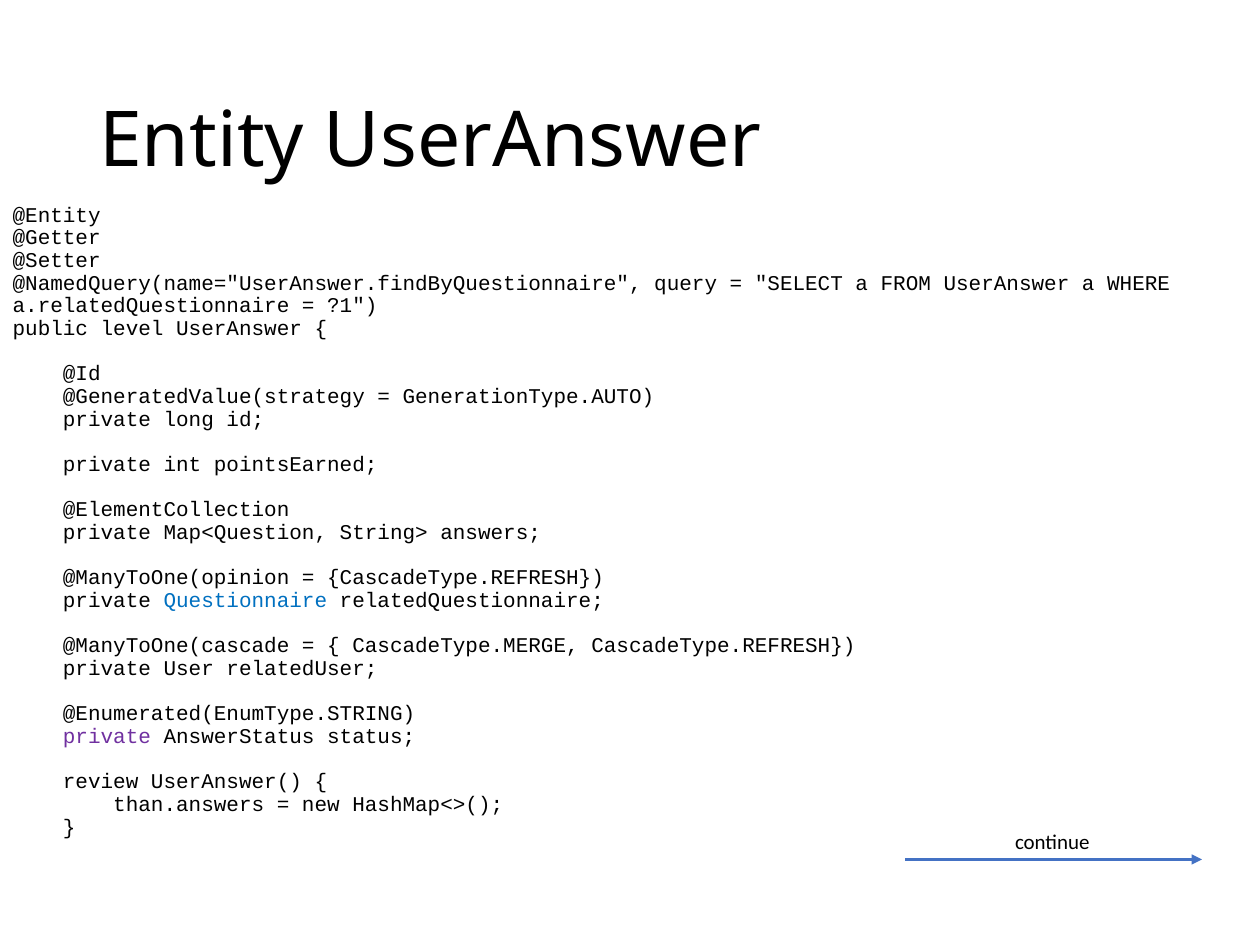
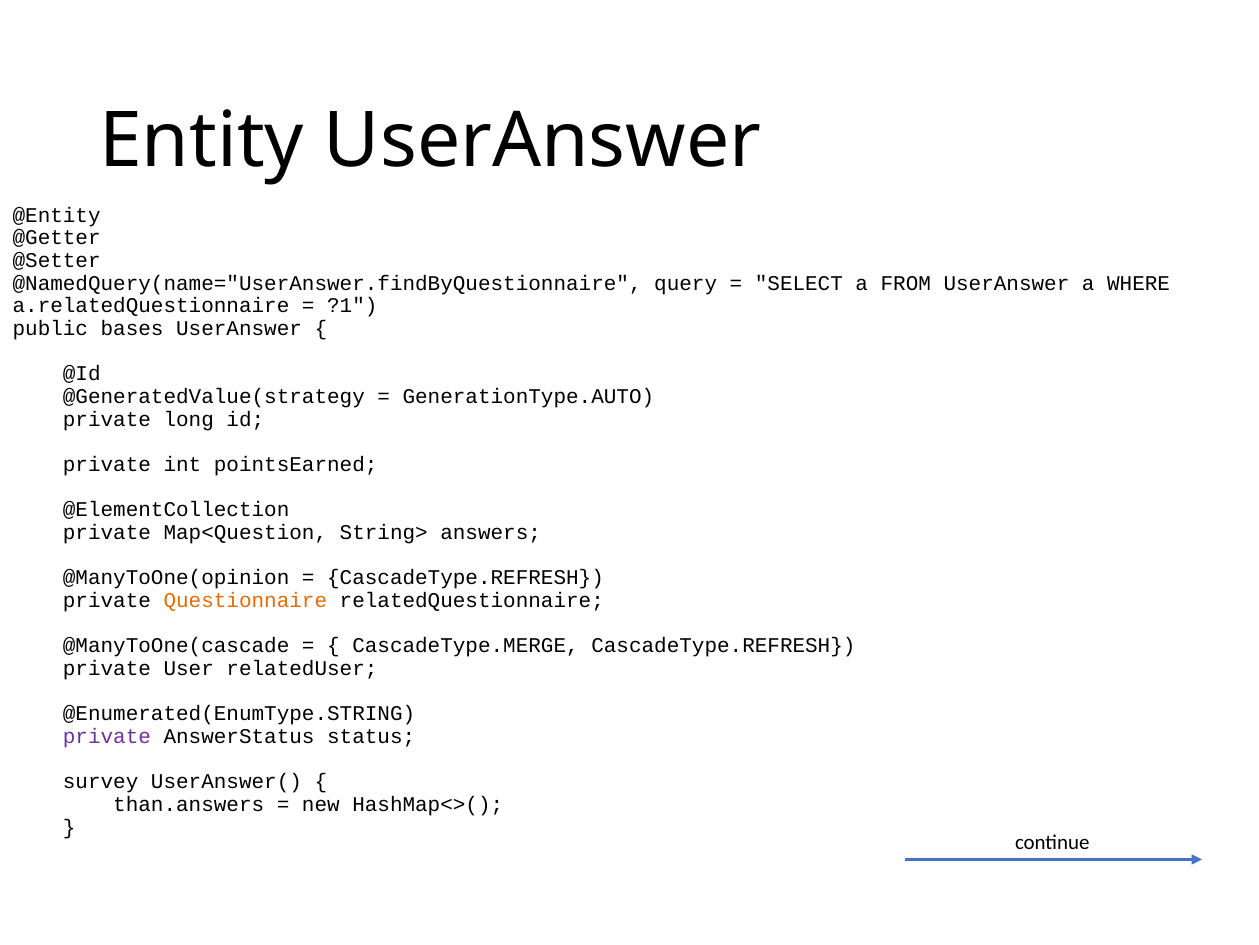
level: level -> bases
Questionnaire colour: blue -> orange
review: review -> survey
